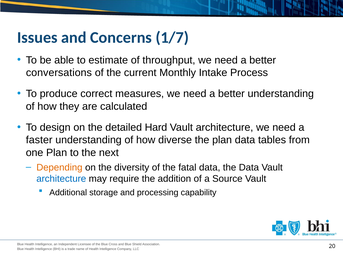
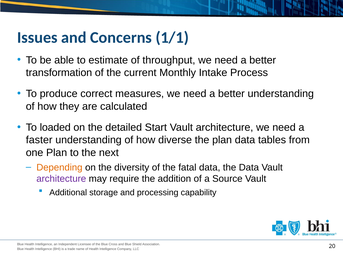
1/7: 1/7 -> 1/1
conversations: conversations -> transformation
design: design -> loaded
Hard: Hard -> Start
architecture at (61, 179) colour: blue -> purple
